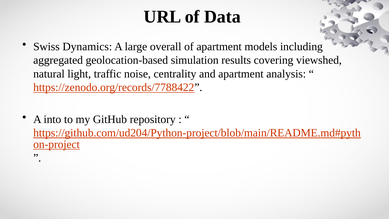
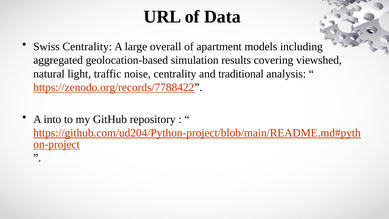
Swiss Dynamics: Dynamics -> Centrality
and apartment: apartment -> traditional
